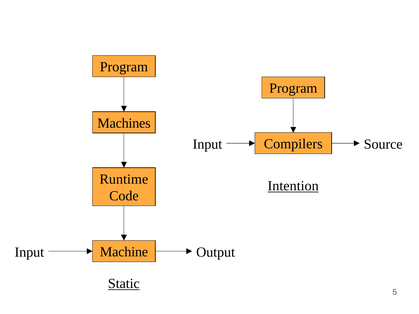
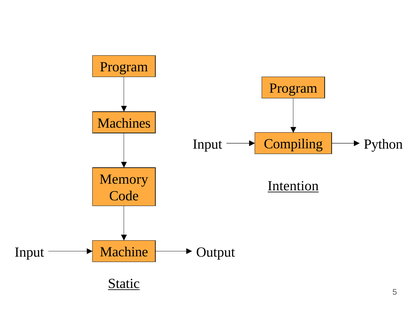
Compilers: Compilers -> Compiling
Source: Source -> Python
Runtime: Runtime -> Memory
